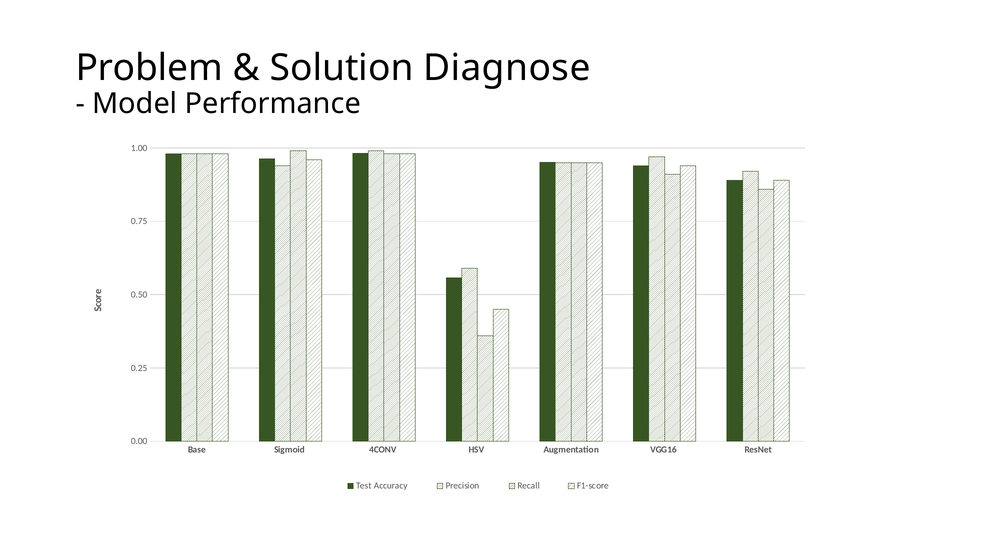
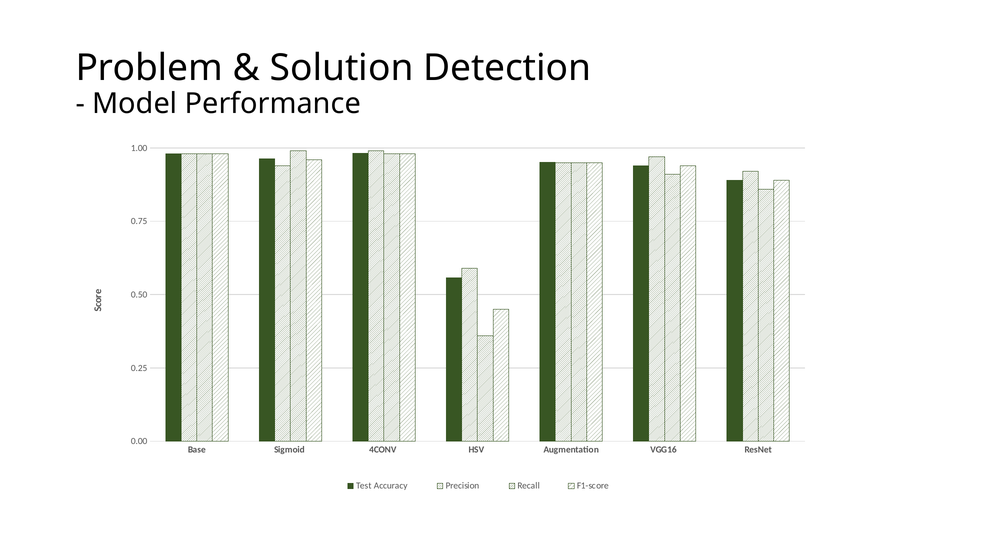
Diagnose: Diagnose -> Detection
